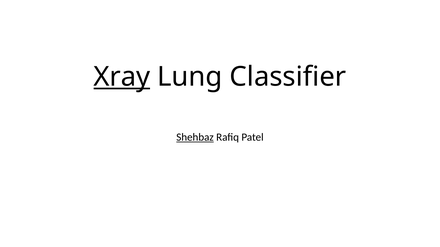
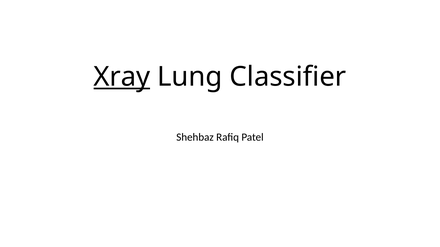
Shehbaz underline: present -> none
